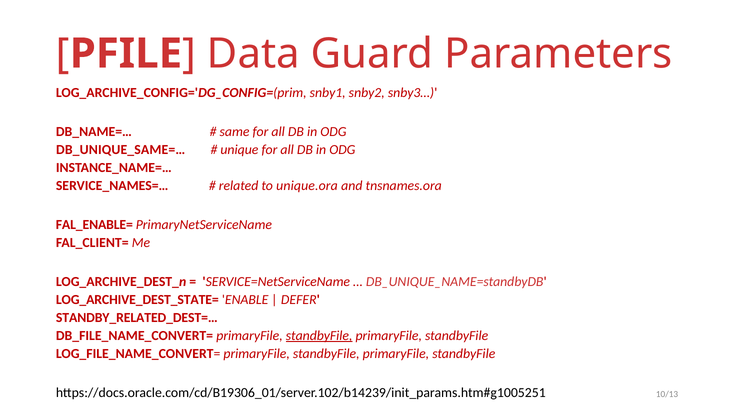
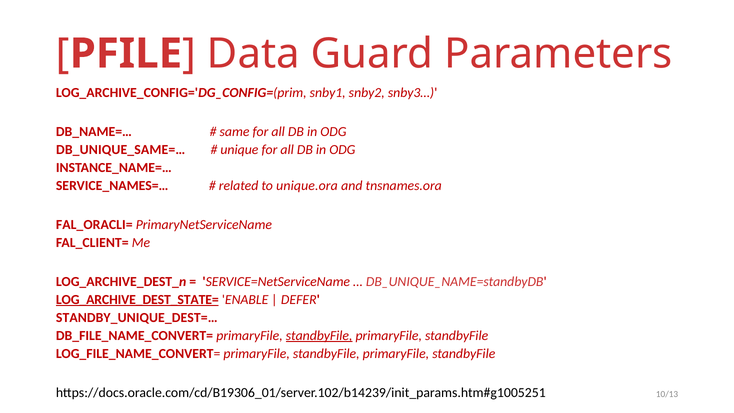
FAL_ENABLE=: FAL_ENABLE= -> FAL_ORACLI=
LOG_ARCHIVE_DEST_STATE= underline: none -> present
STANDBY_RELATED_DEST=…: STANDBY_RELATED_DEST=… -> STANDBY_UNIQUE_DEST=…
